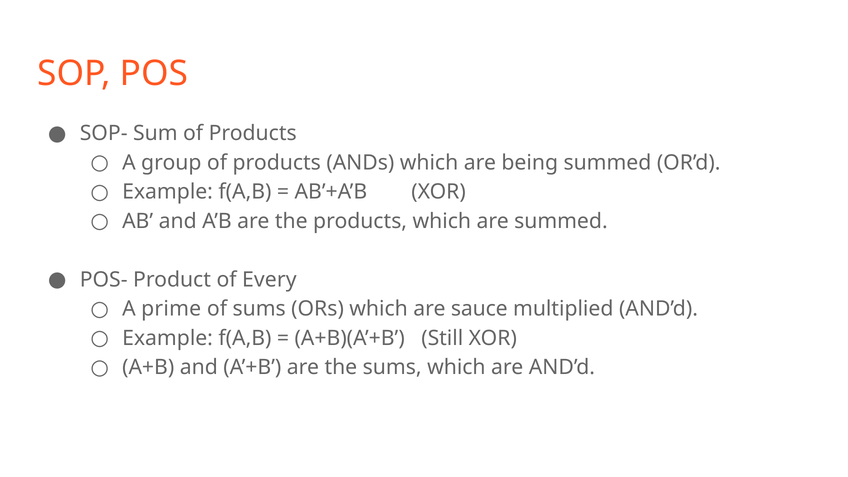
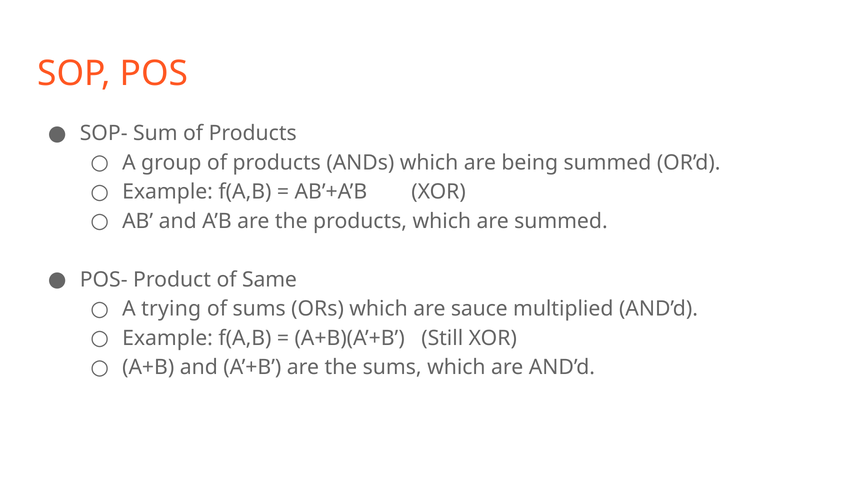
Every: Every -> Same
prime: prime -> trying
